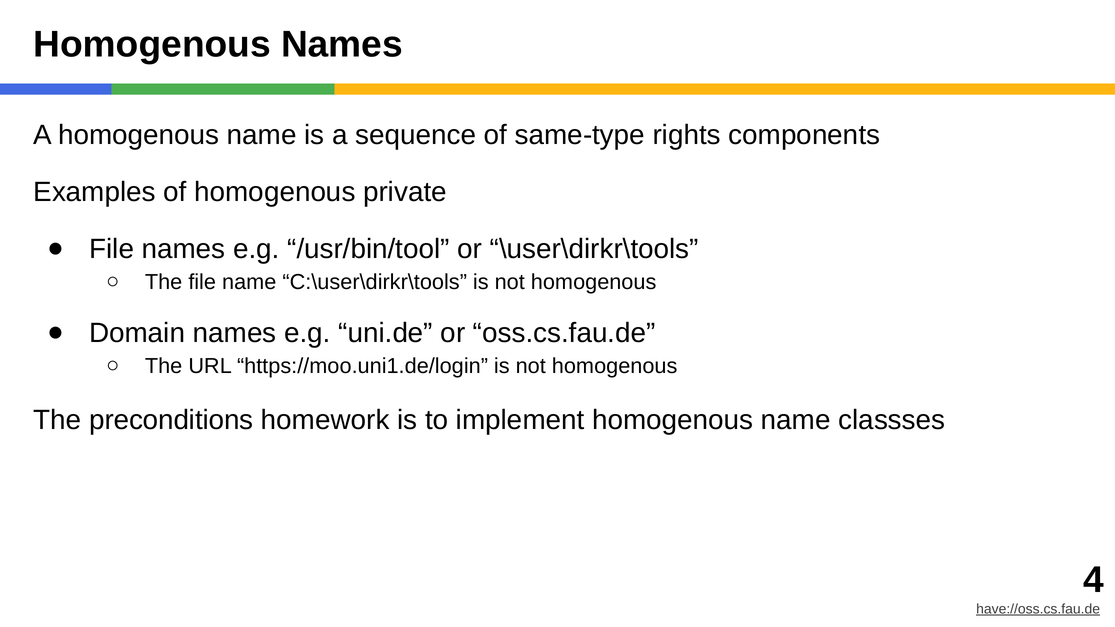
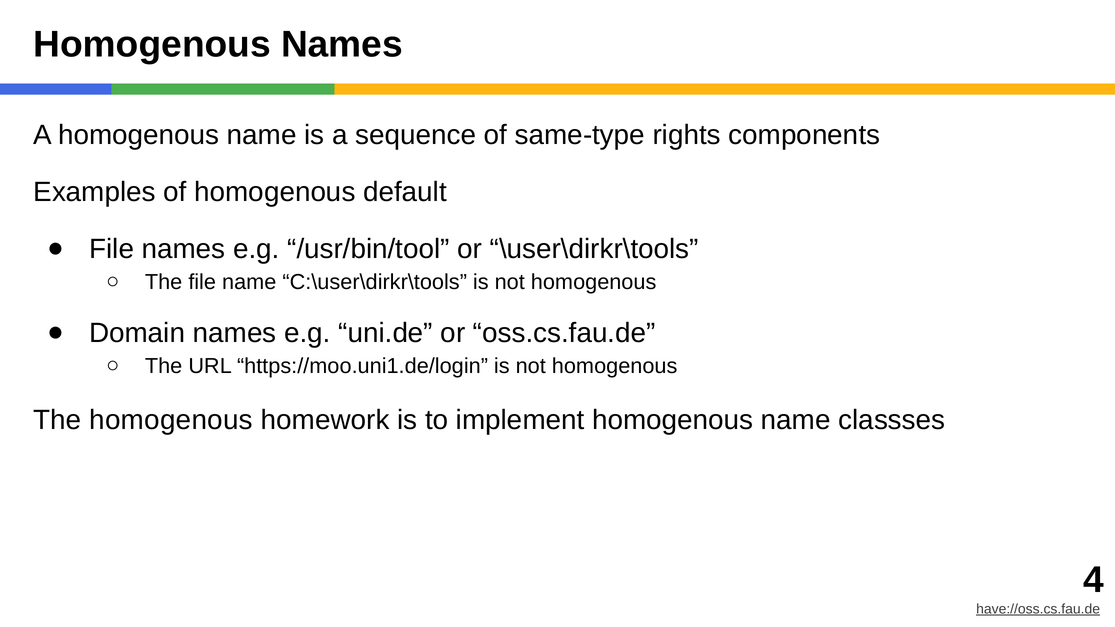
private: private -> default
The preconditions: preconditions -> homogenous
